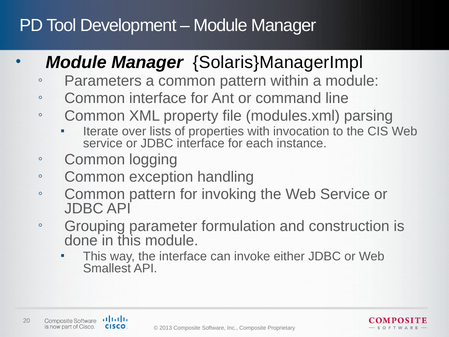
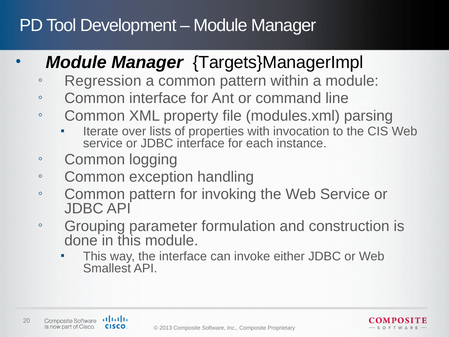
Solaris}ManagerImpl: Solaris}ManagerImpl -> Targets}ManagerImpl
Parameters: Parameters -> Regression
